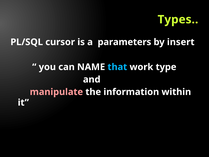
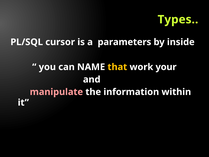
insert: insert -> inside
that colour: light blue -> yellow
type: type -> your
